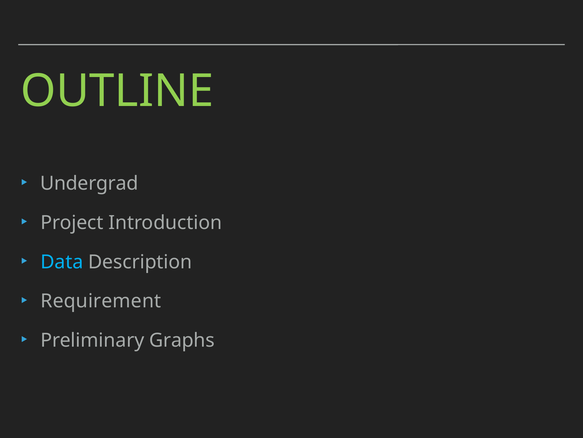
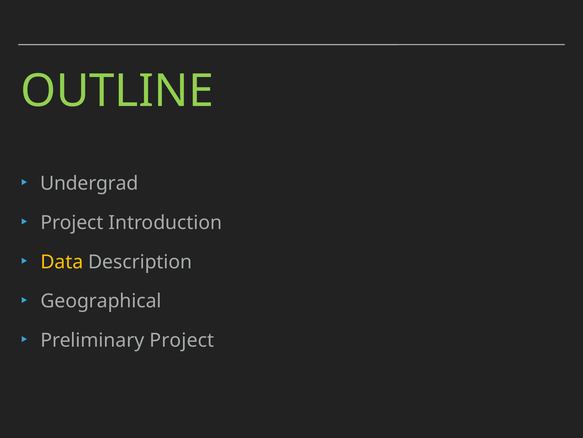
Data colour: light blue -> yellow
Requirement: Requirement -> Geographical
Preliminary Graphs: Graphs -> Project
